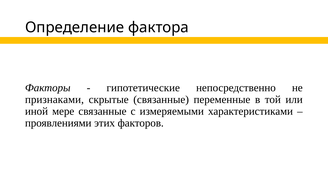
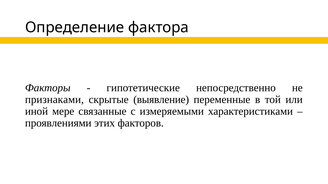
скрытые связанные: связанные -> выявление
